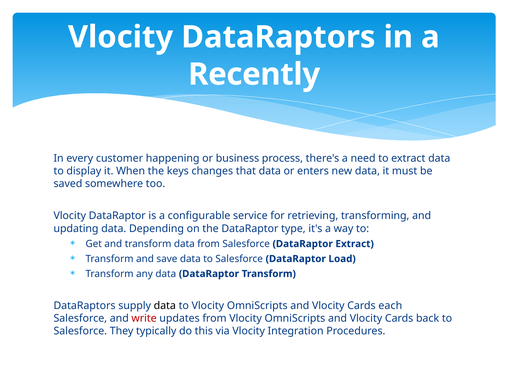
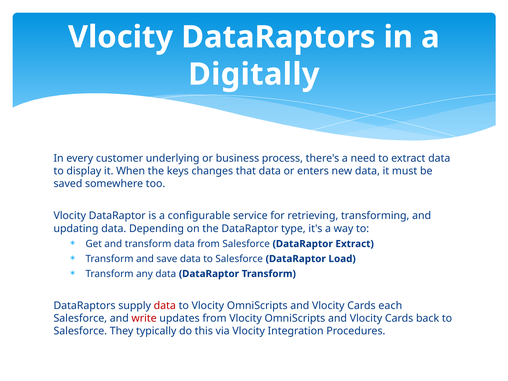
Recently: Recently -> Digitally
happening: happening -> underlying
data at (165, 306) colour: black -> red
